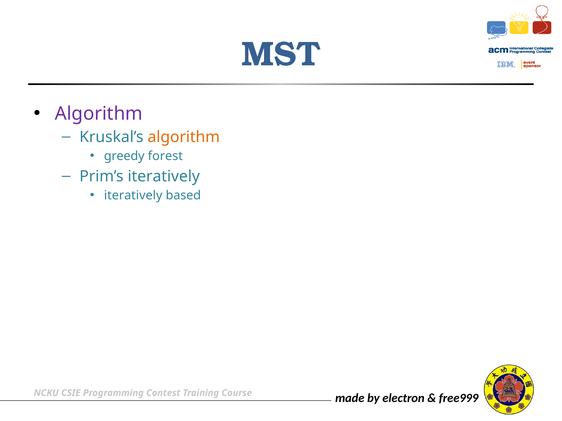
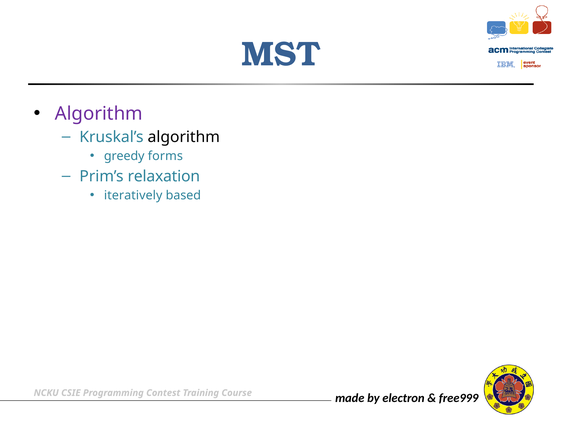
algorithm at (184, 137) colour: orange -> black
forest: forest -> forms
Prim’s iteratively: iteratively -> relaxation
